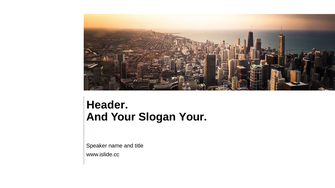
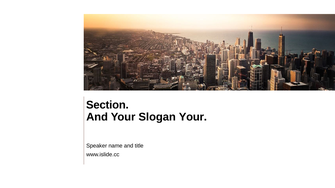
Header: Header -> Section
